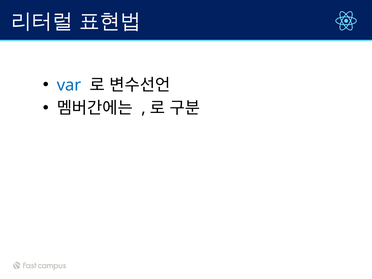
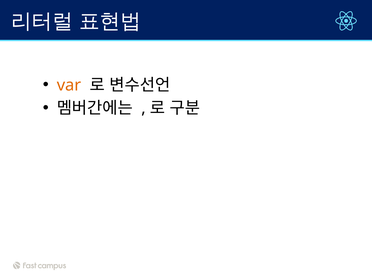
var colour: blue -> orange
